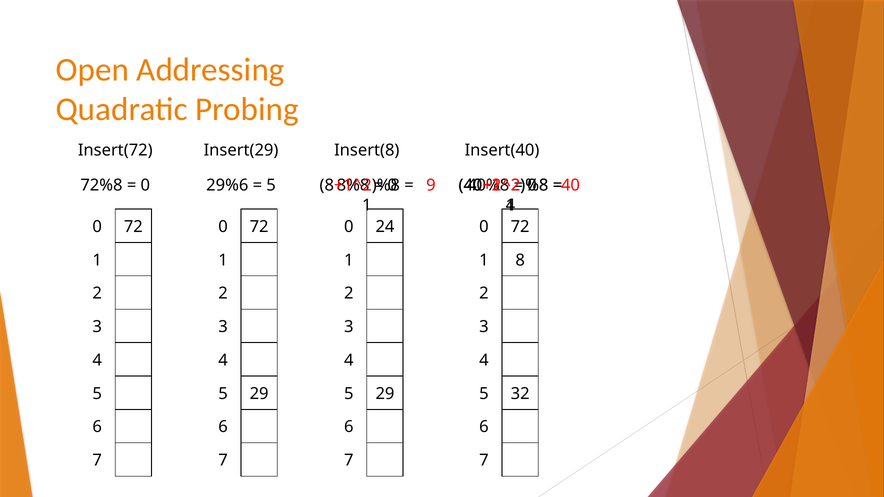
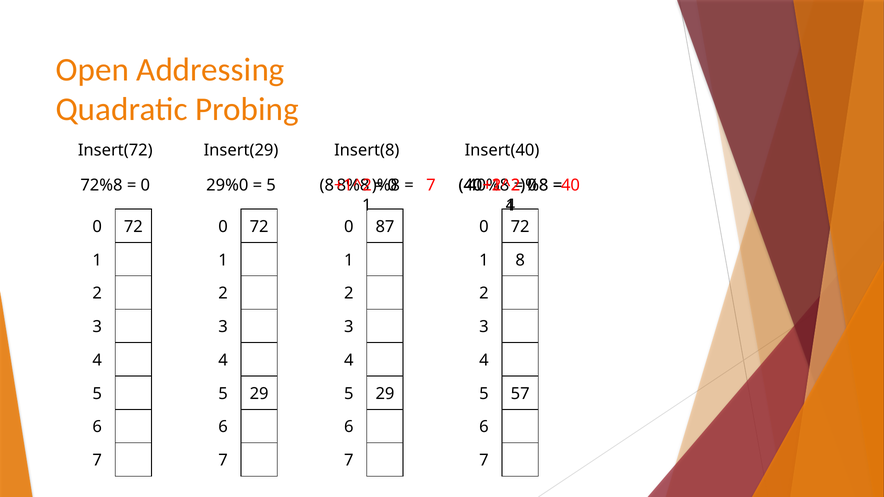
29%6: 29%6 -> 29%0
9 at (431, 185): 9 -> 7
24: 24 -> 87
32: 32 -> 57
